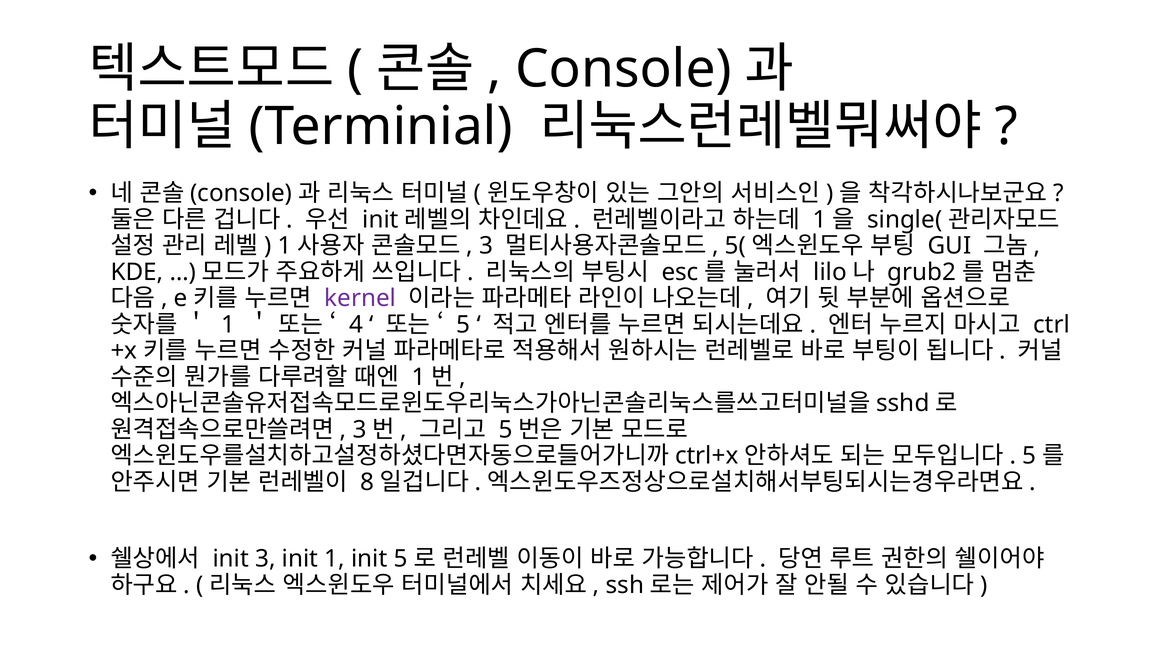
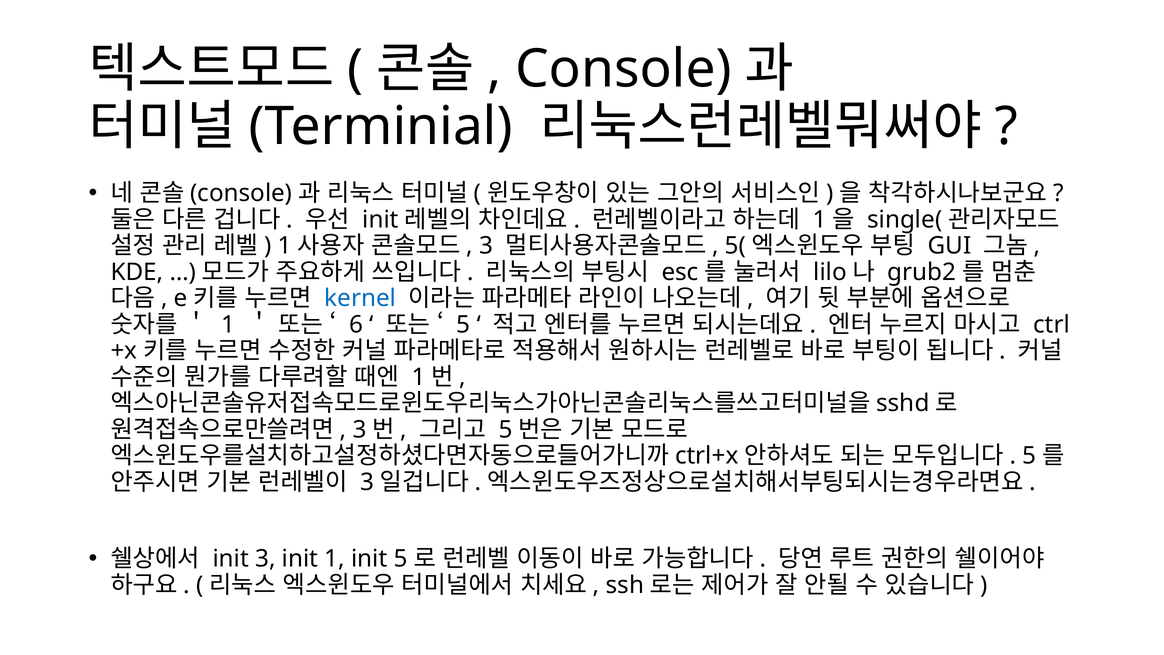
kernel colour: purple -> blue
4: 4 -> 6
8 at (367, 482): 8 -> 3
